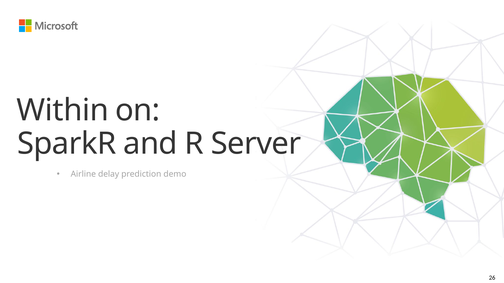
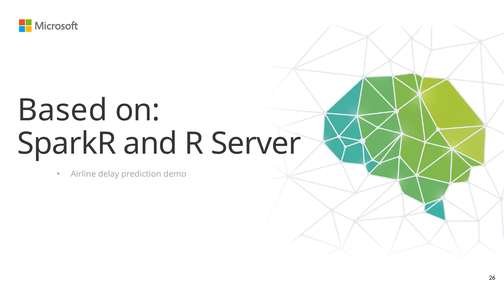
Within: Within -> Based
